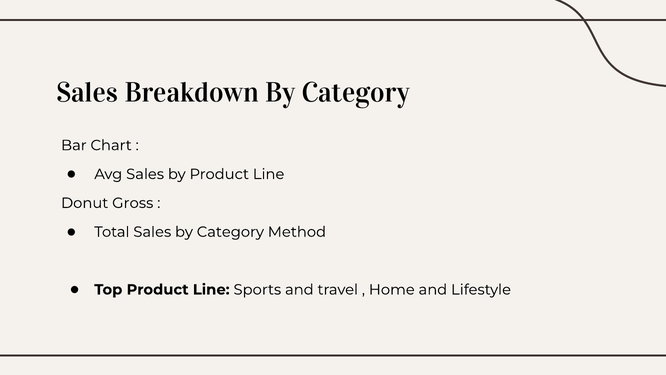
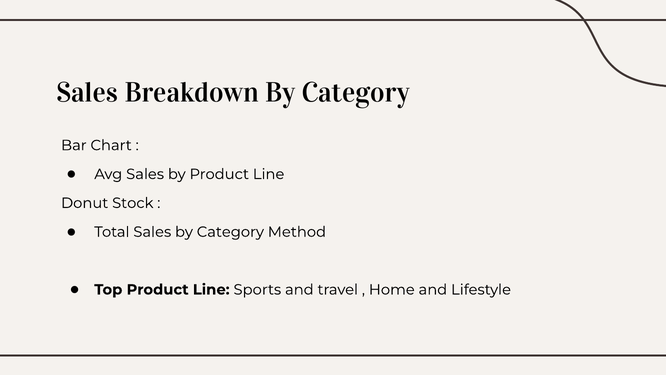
Gross: Gross -> Stock
